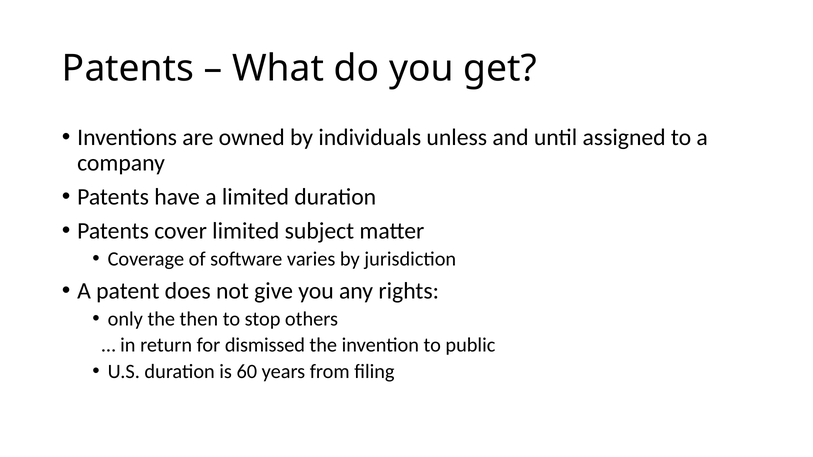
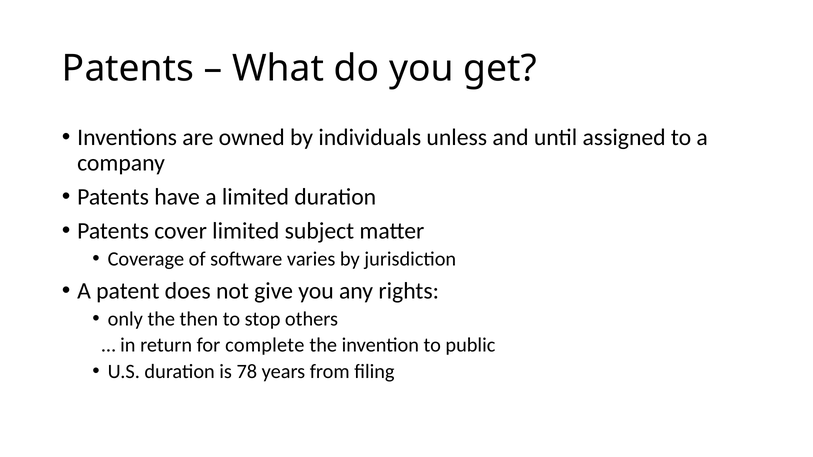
dismissed: dismissed -> complete
60: 60 -> 78
